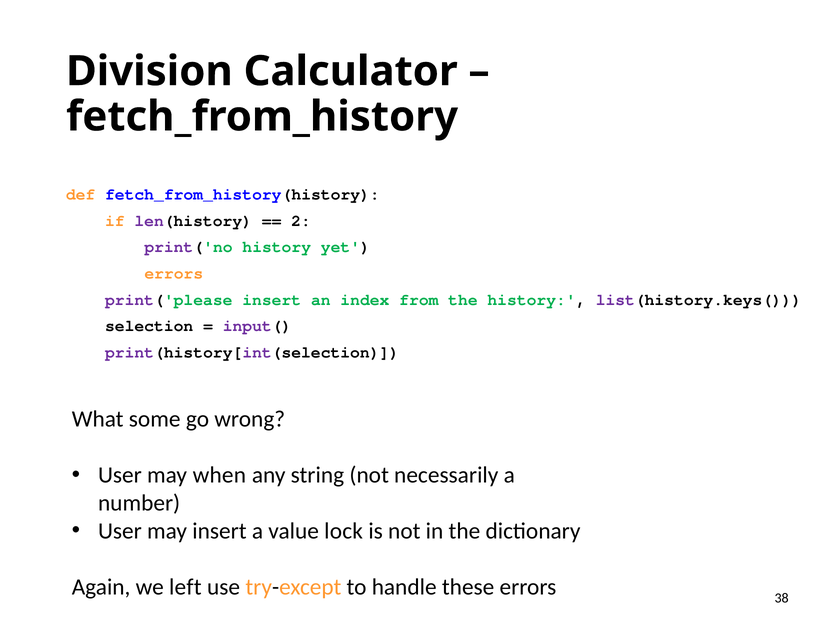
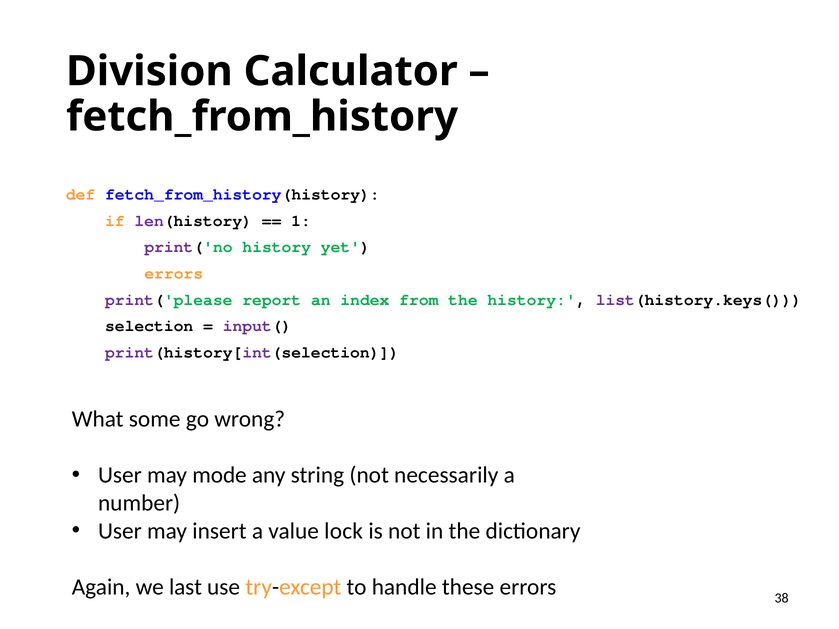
2: 2 -> 1
print('please insert: insert -> report
when: when -> mode
left: left -> last
